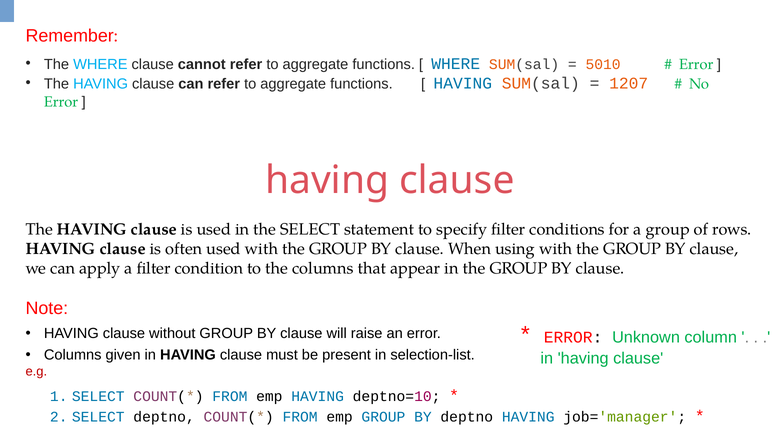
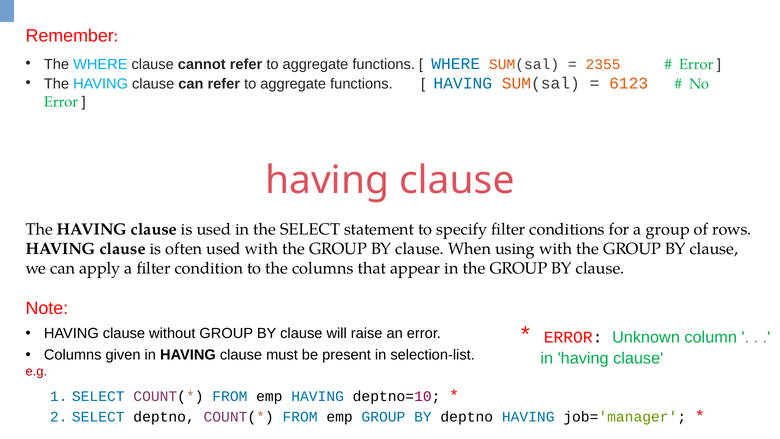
5010: 5010 -> 2355
1207: 1207 -> 6123
